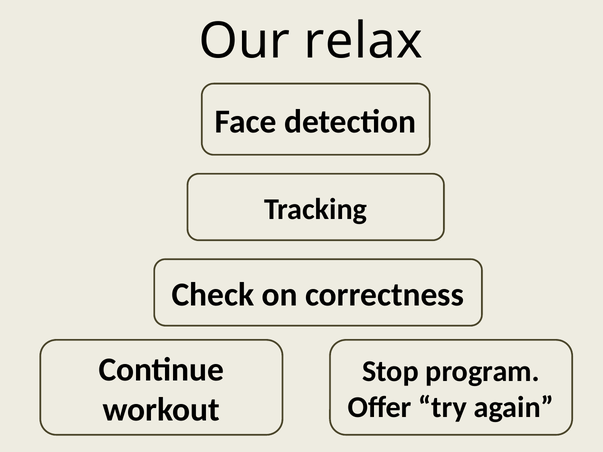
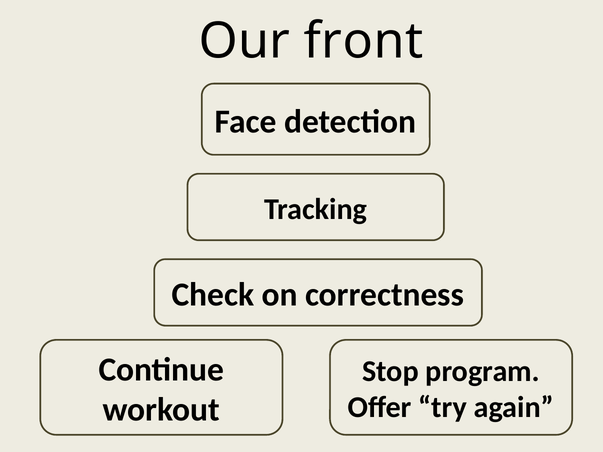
relax: relax -> front
